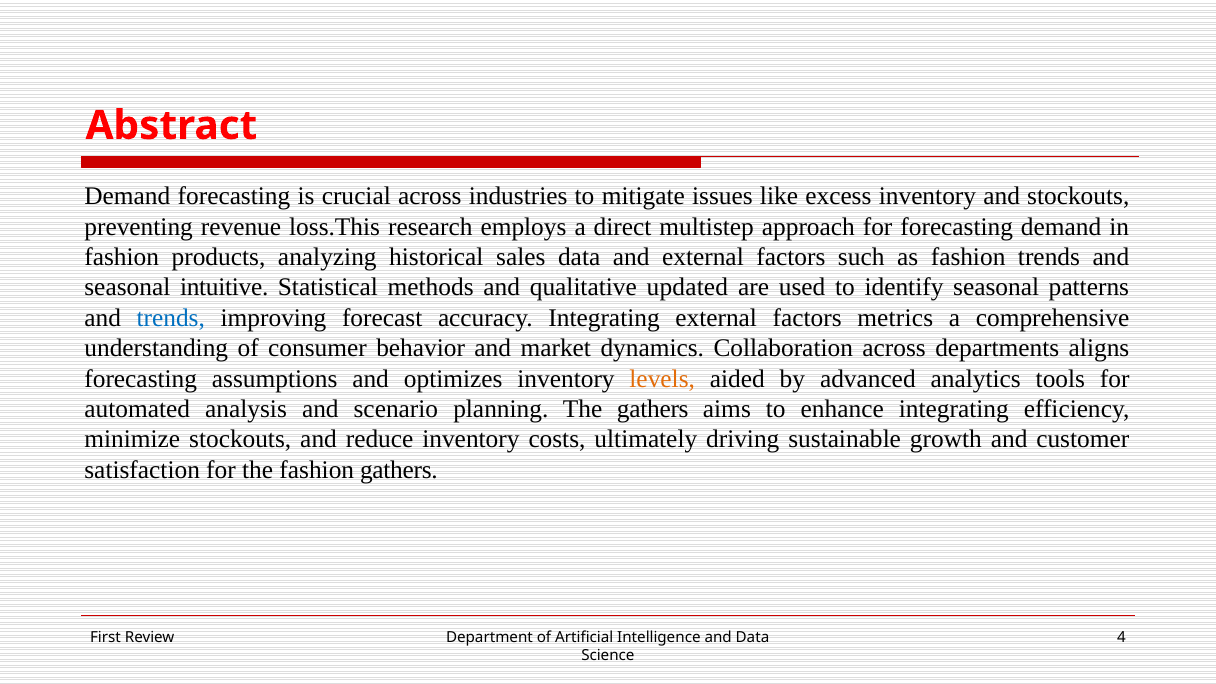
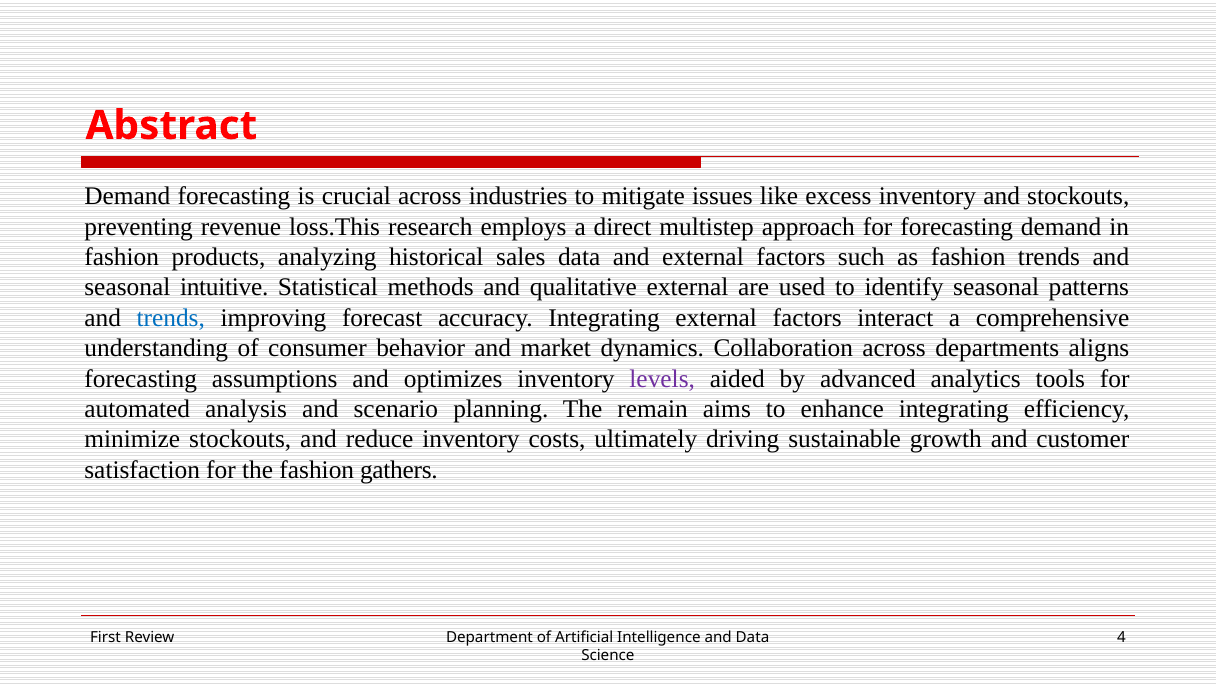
qualitative updated: updated -> external
metrics: metrics -> interact
levels colour: orange -> purple
The gathers: gathers -> remain
